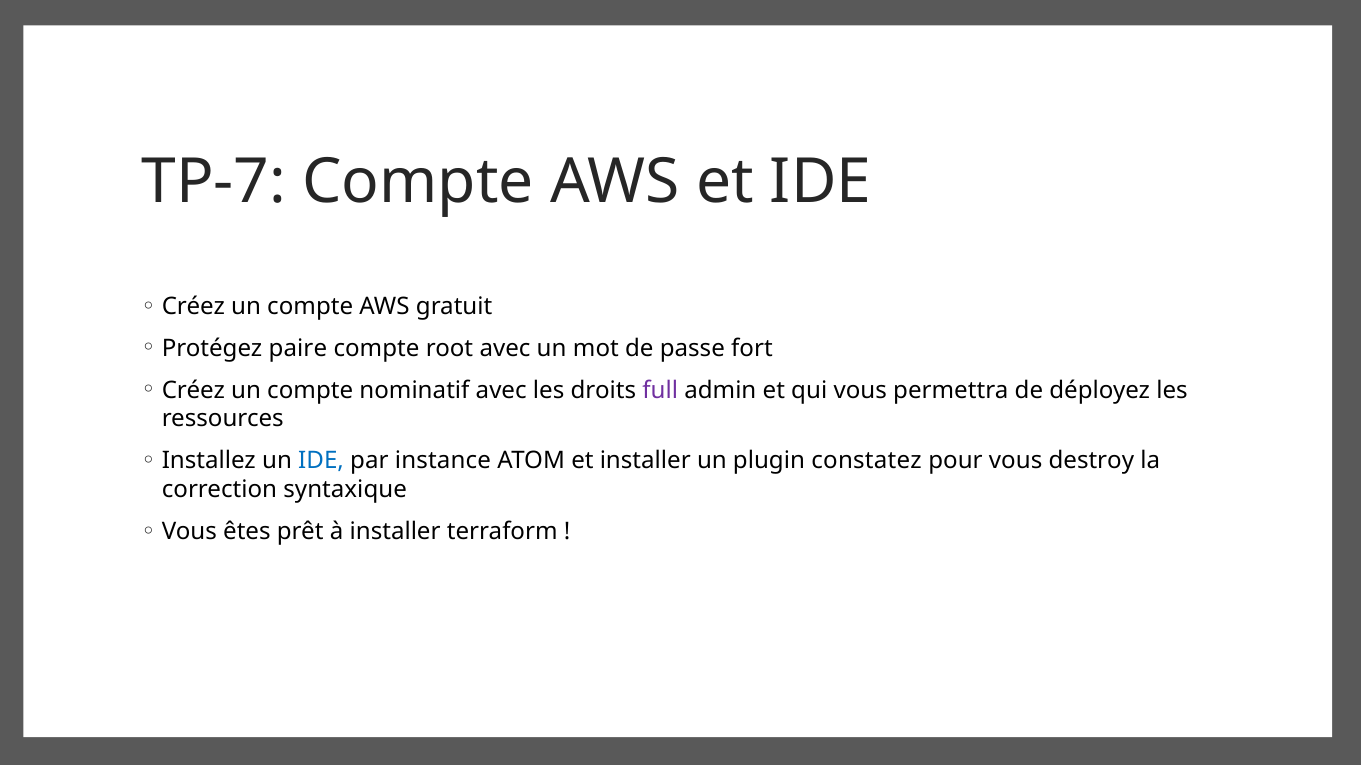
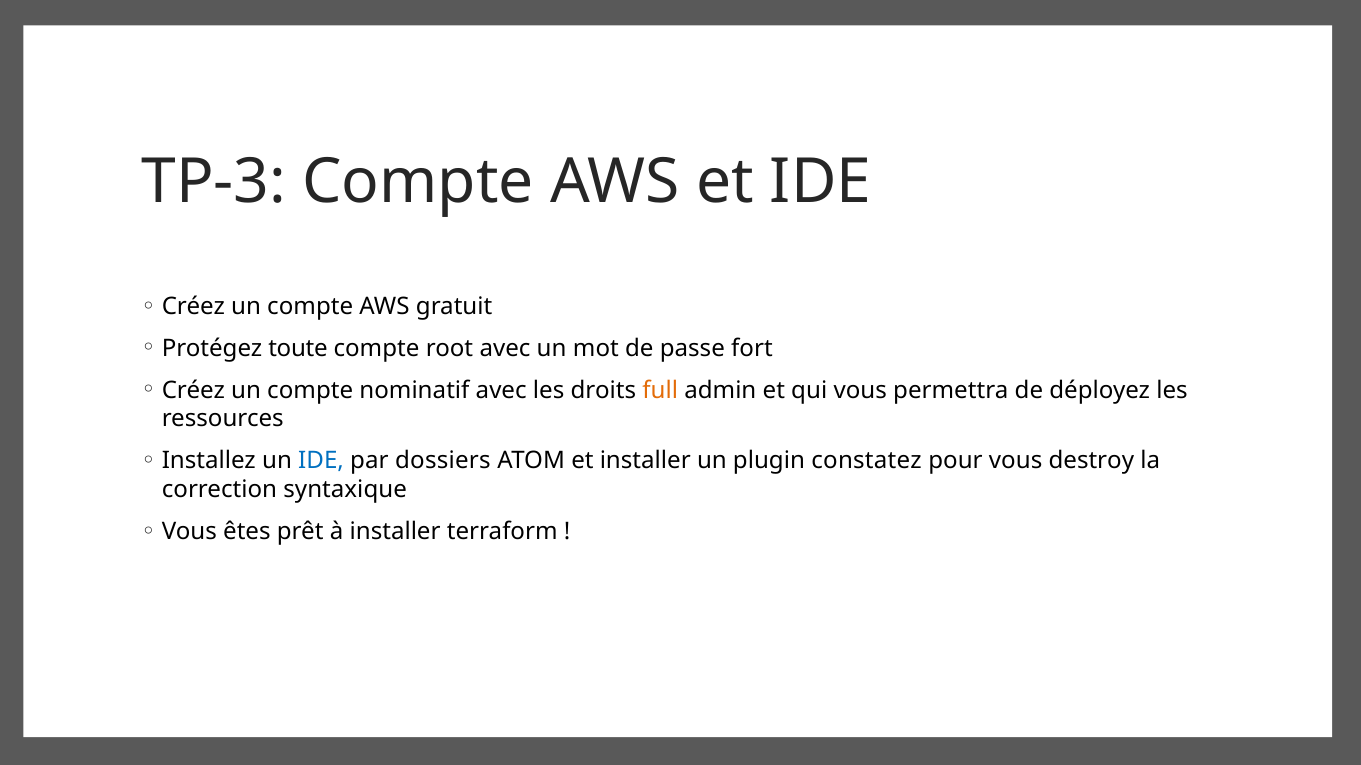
TP-7: TP-7 -> TP-3
paire: paire -> toute
full colour: purple -> orange
instance: instance -> dossiers
